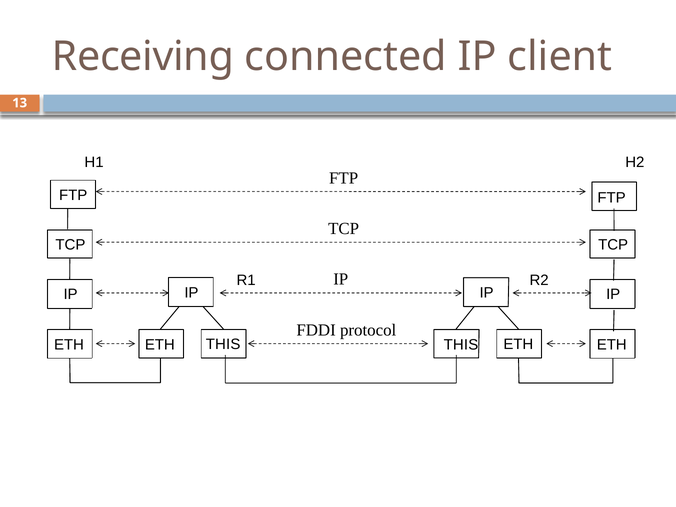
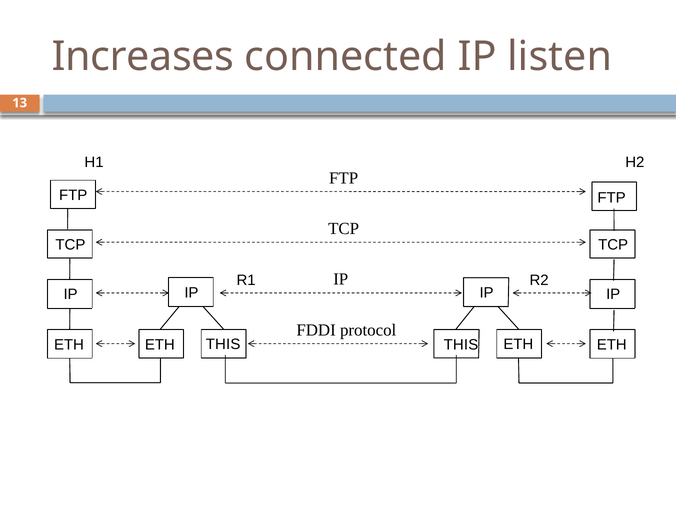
Receiving: Receiving -> Increases
client: client -> listen
